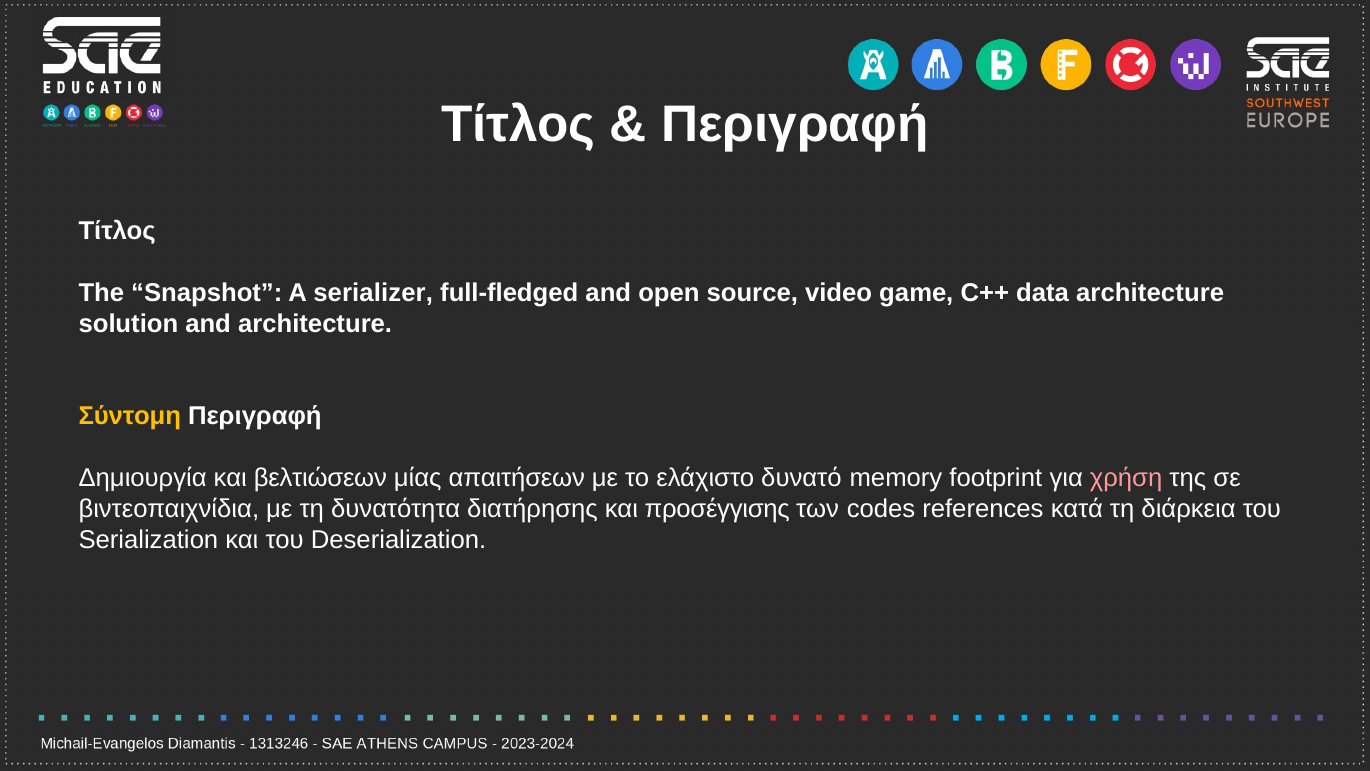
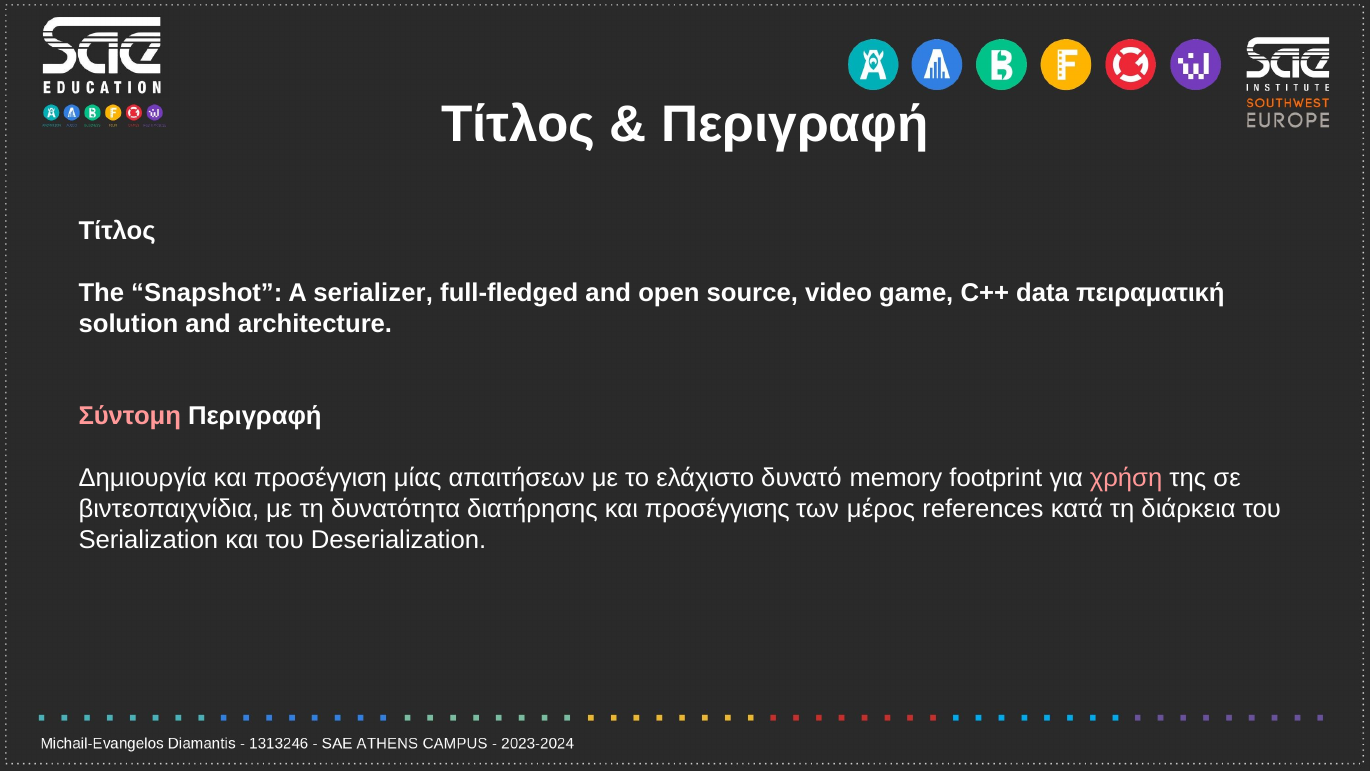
data architecture: architecture -> πειραματική
Σύντομη colour: yellow -> pink
βελτιώσεων: βελτιώσεων -> προσέγγιση
codes: codes -> μέρος
